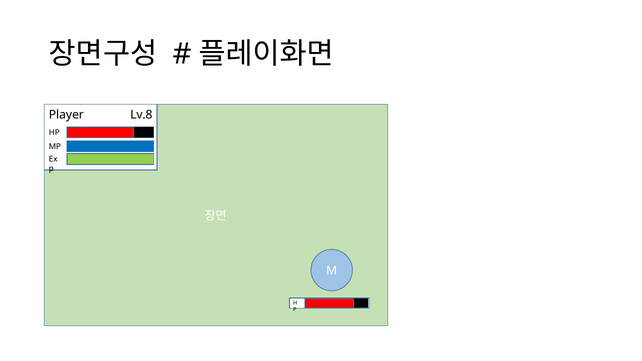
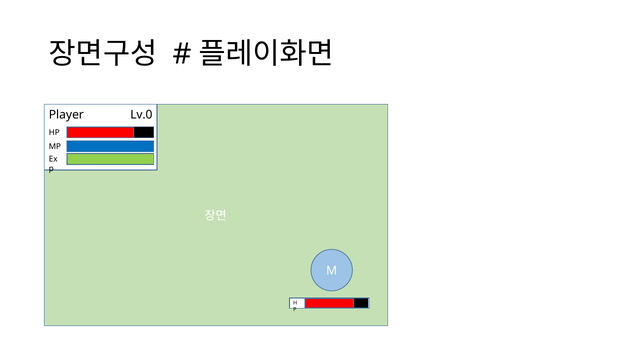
Lv.8: Lv.8 -> Lv.0
